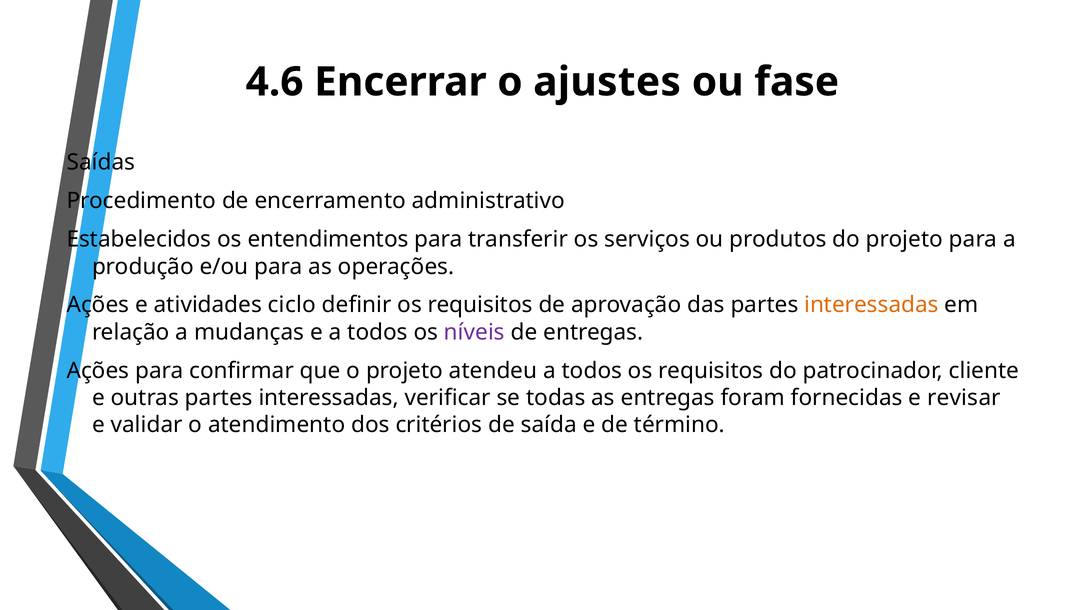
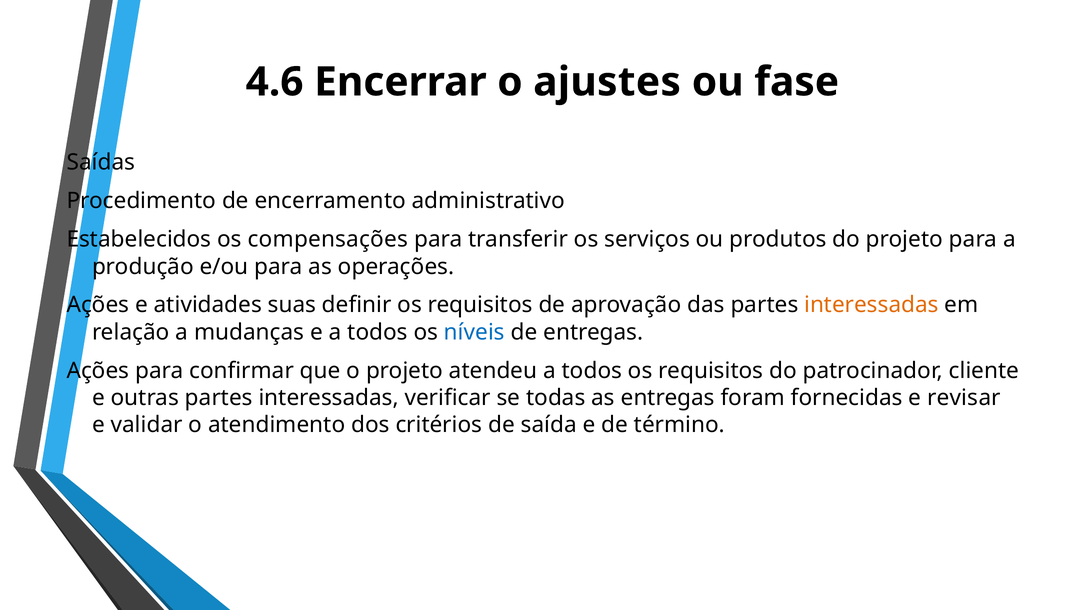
entendimentos: entendimentos -> compensações
ciclo: ciclo -> suas
níveis colour: purple -> blue
